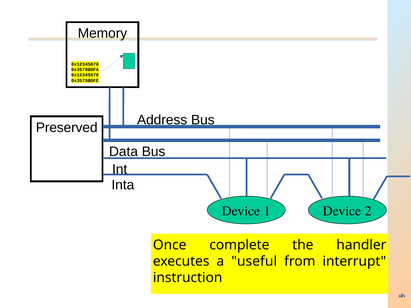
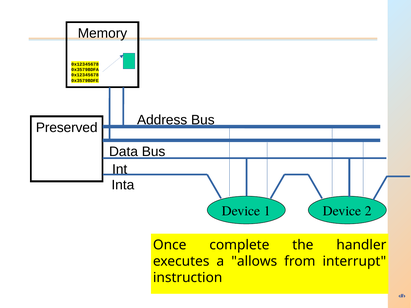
useful: useful -> allows
